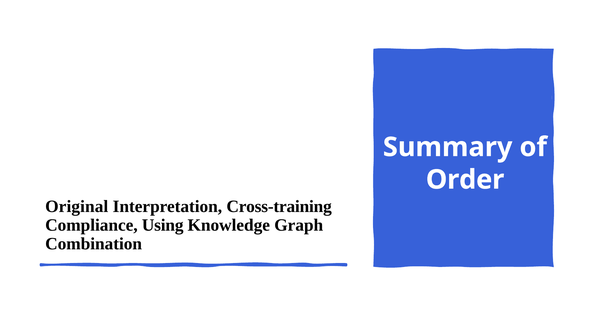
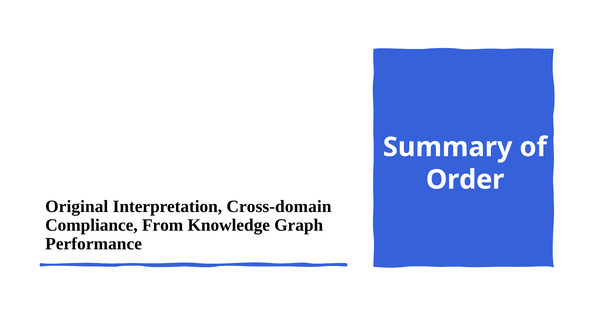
Cross-training: Cross-training -> Cross-domain
Using: Using -> From
Combination: Combination -> Performance
